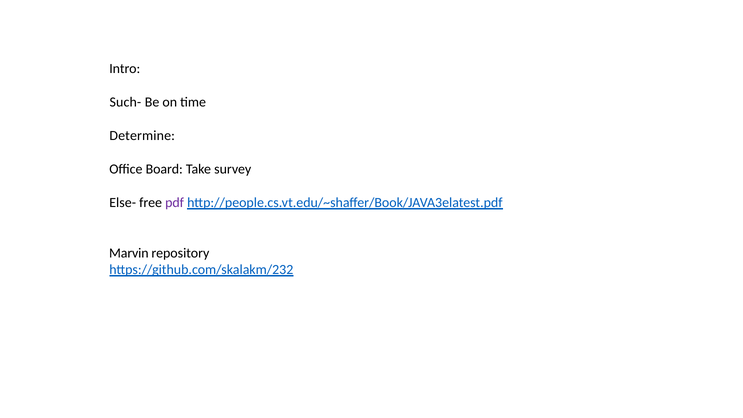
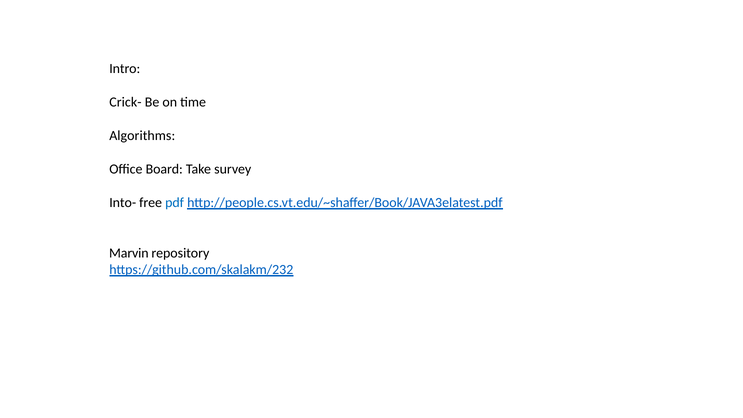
Such-: Such- -> Crick-
Determine: Determine -> Algorithms
Else-: Else- -> Into-
pdf colour: purple -> blue
